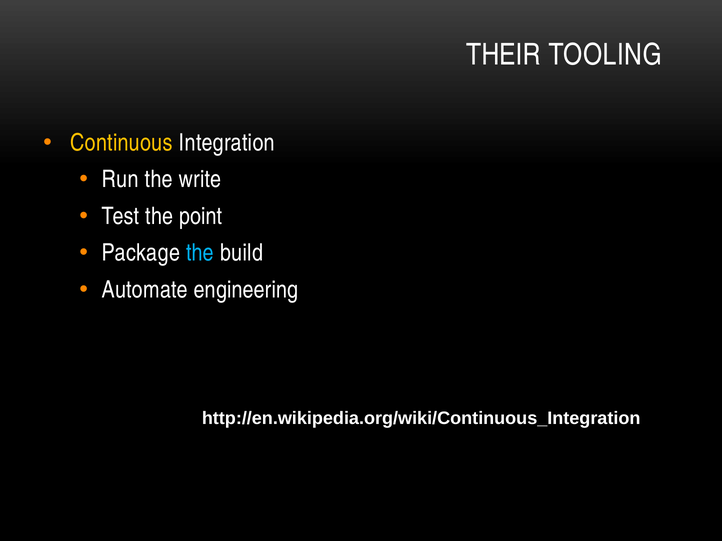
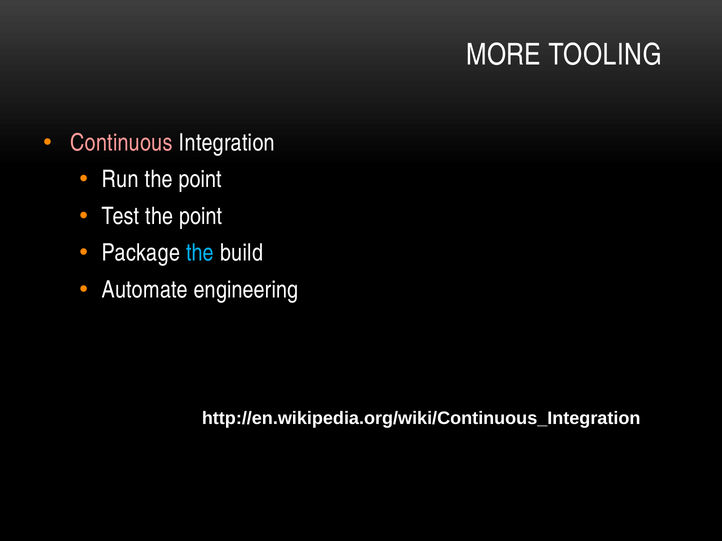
THEIR: THEIR -> MORE
Continuous colour: yellow -> pink
Run the write: write -> point
